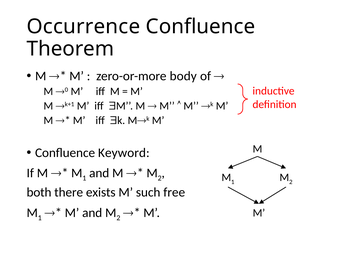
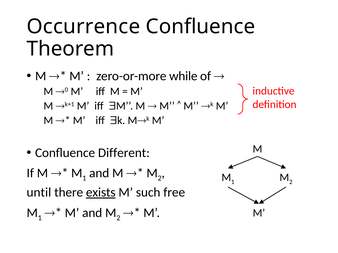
body: body -> while
Keyword: Keyword -> Different
both: both -> until
exists underline: none -> present
